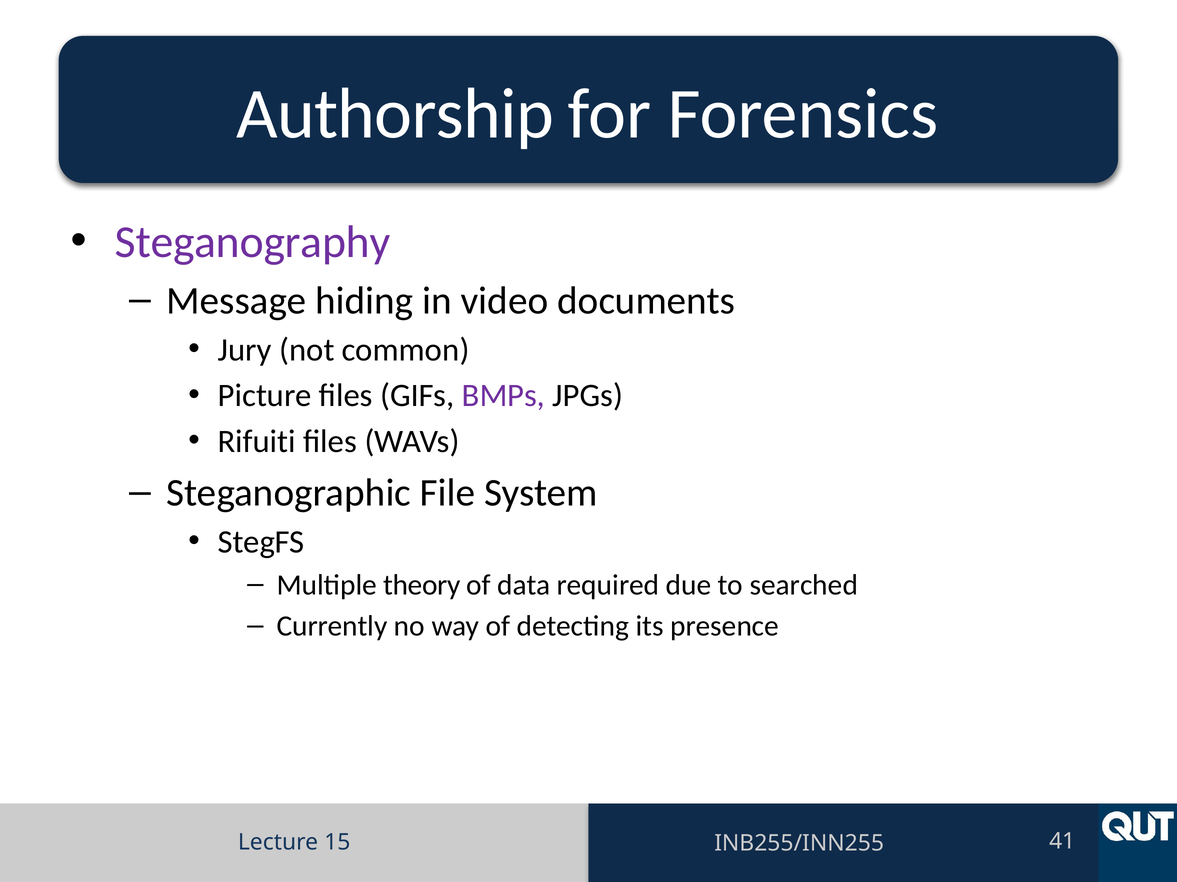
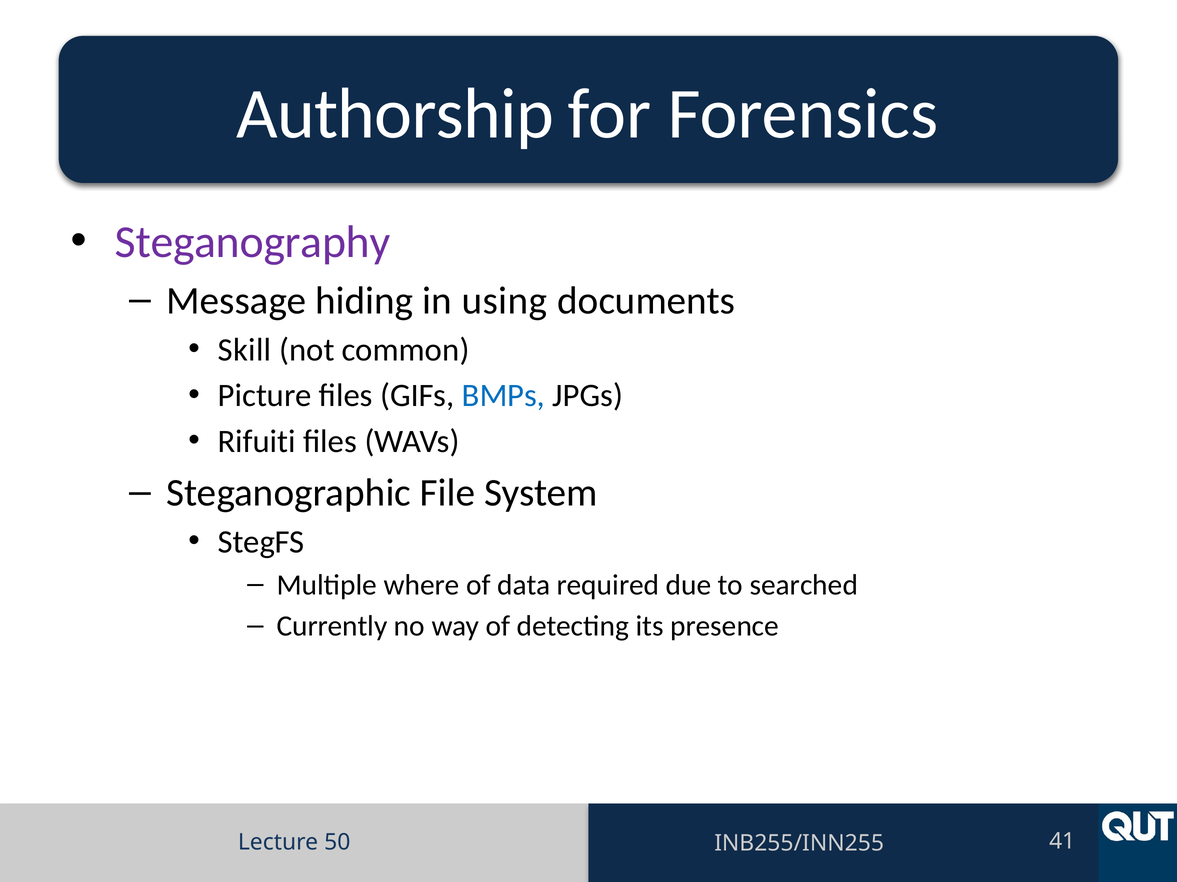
video: video -> using
Jury: Jury -> Skill
BMPs colour: purple -> blue
theory: theory -> where
15: 15 -> 50
